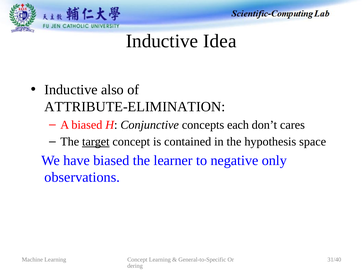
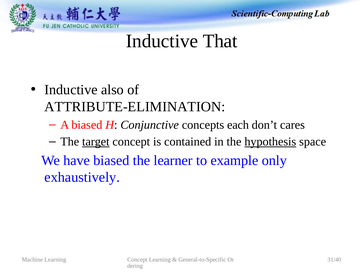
Idea: Idea -> That
hypothesis underline: none -> present
negative: negative -> example
observations: observations -> exhaustively
